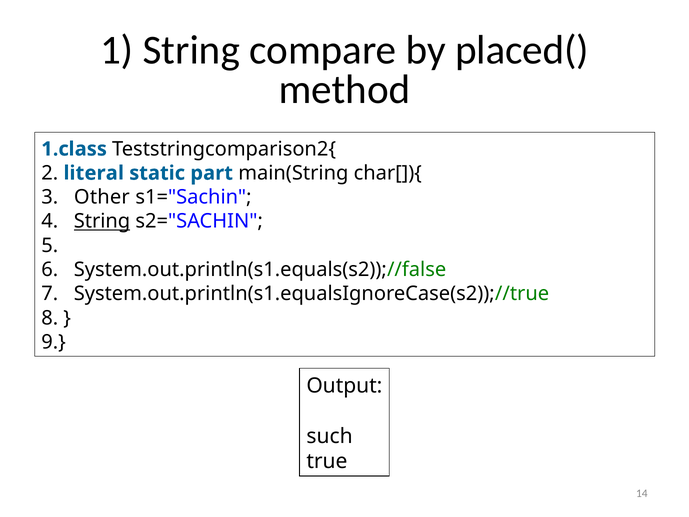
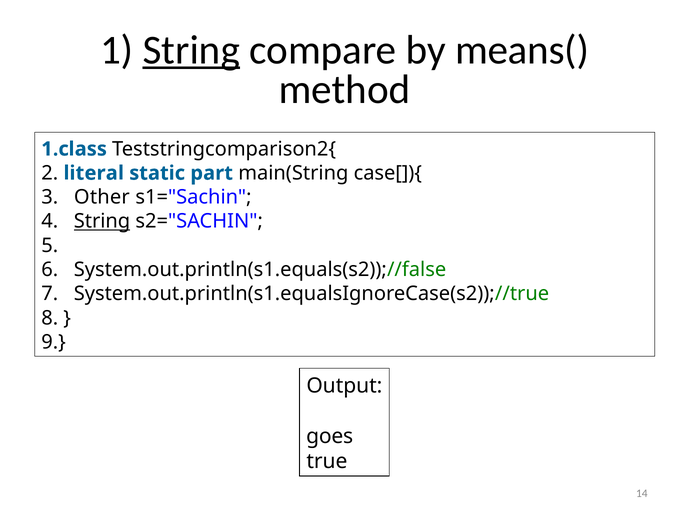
String at (191, 50) underline: none -> present
placed(: placed( -> means(
char[]){: char[]){ -> case[]){
such: such -> goes
